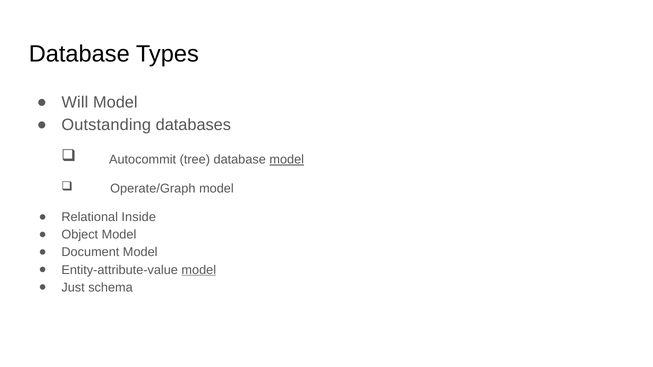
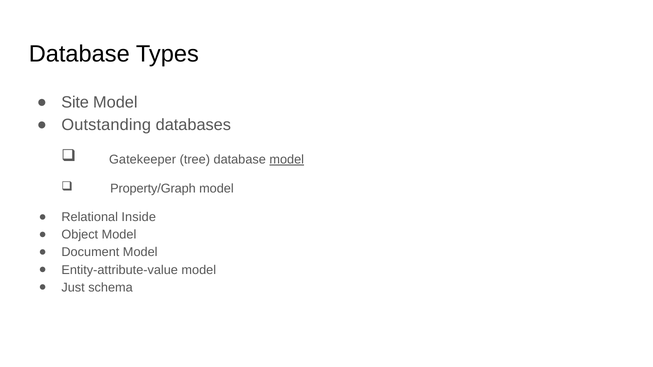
Will: Will -> Site
Autocommit: Autocommit -> Gatekeeper
Operate/Graph: Operate/Graph -> Property/Graph
model at (199, 270) underline: present -> none
